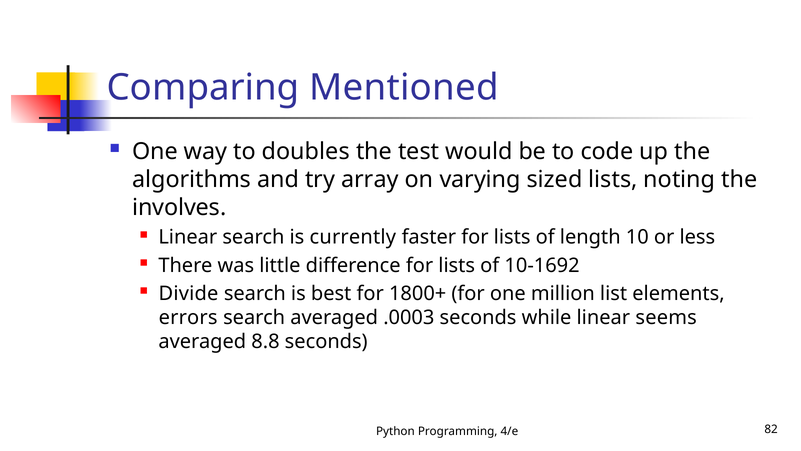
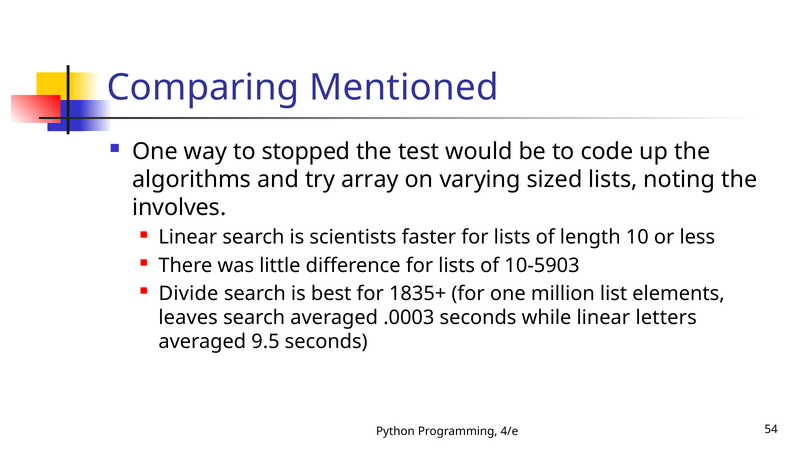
doubles: doubles -> stopped
currently: currently -> scientists
10-1692: 10-1692 -> 10-5903
1800+: 1800+ -> 1835+
errors: errors -> leaves
seems: seems -> letters
8.8: 8.8 -> 9.5
82: 82 -> 54
